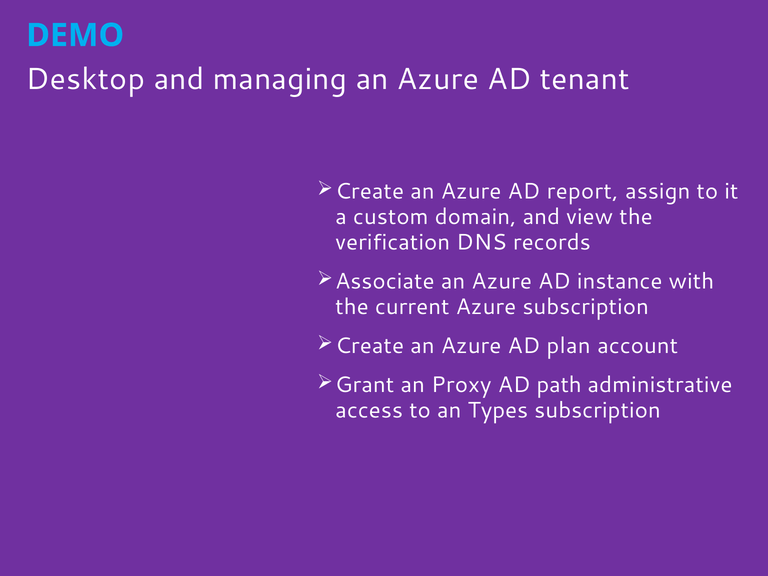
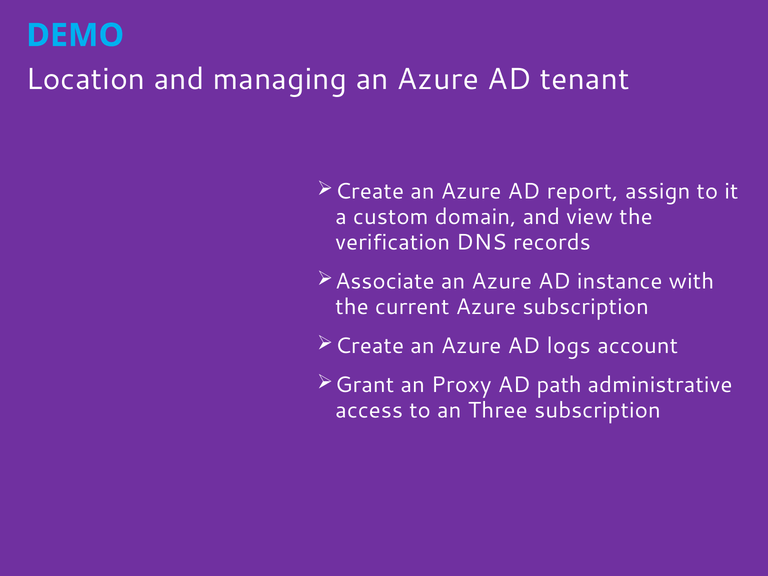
Desktop: Desktop -> Location
plan: plan -> logs
Types: Types -> Three
